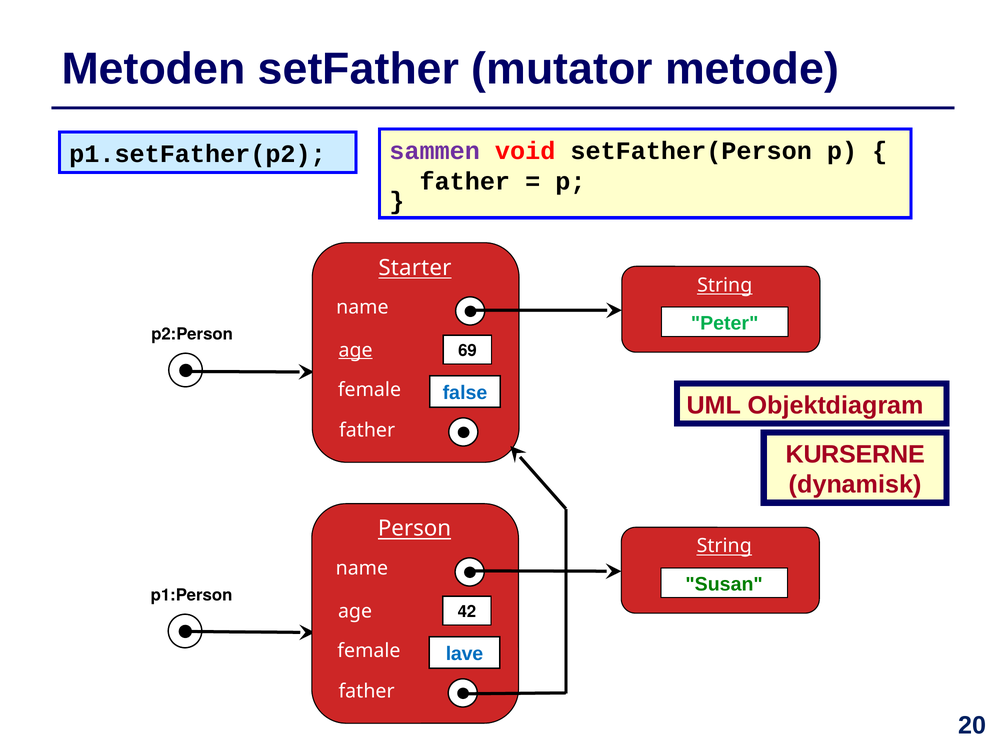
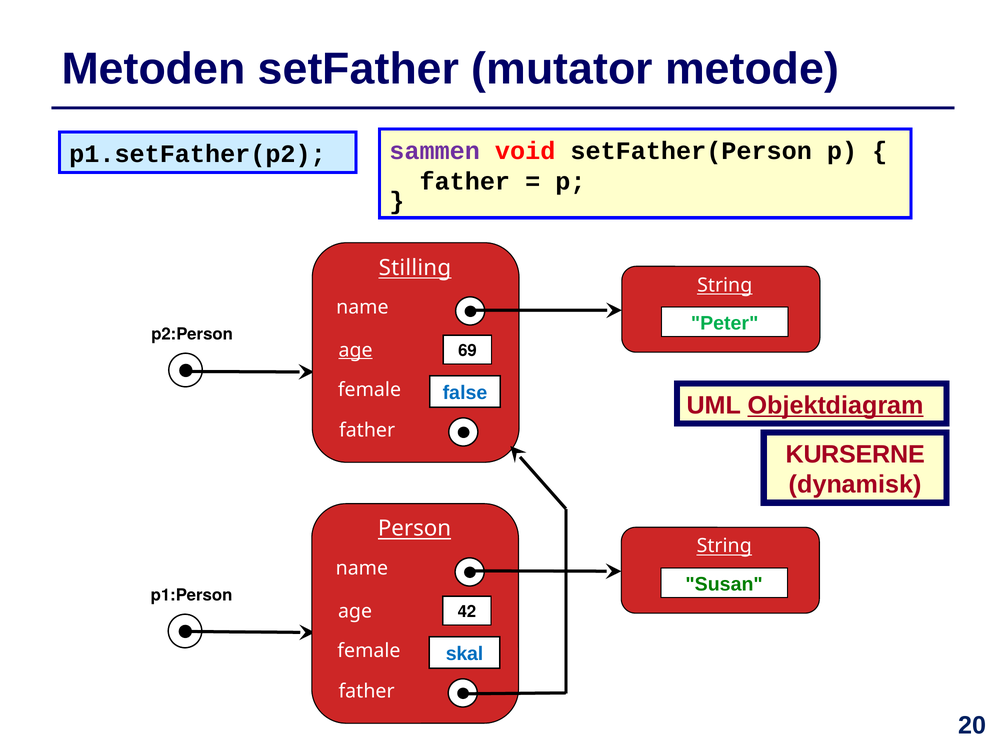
Starter: Starter -> Stilling
Objektdiagram underline: none -> present
lave: lave -> skal
